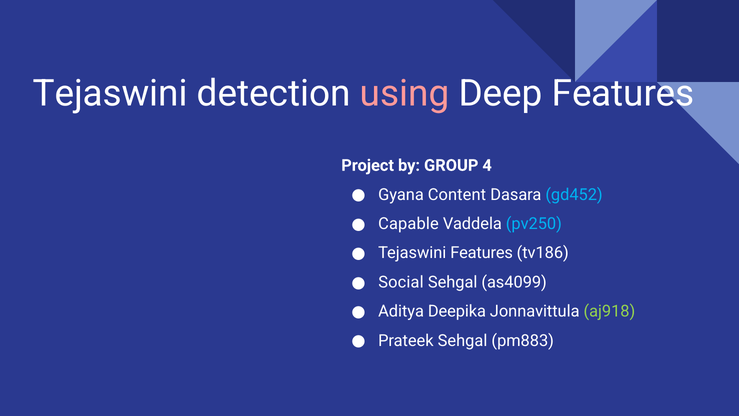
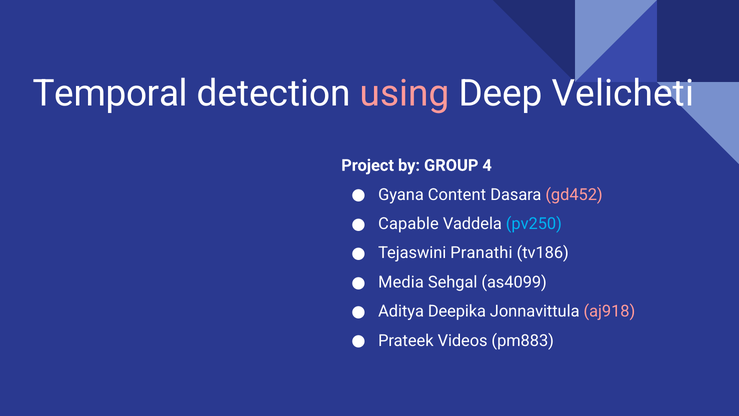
Tejaswini at (110, 93): Tejaswini -> Temporal
Deep Features: Features -> Velicheti
gd452 colour: light blue -> pink
Tejaswini Features: Features -> Pranathi
Social: Social -> Media
aj918 colour: light green -> pink
Prateek Sehgal: Sehgal -> Videos
